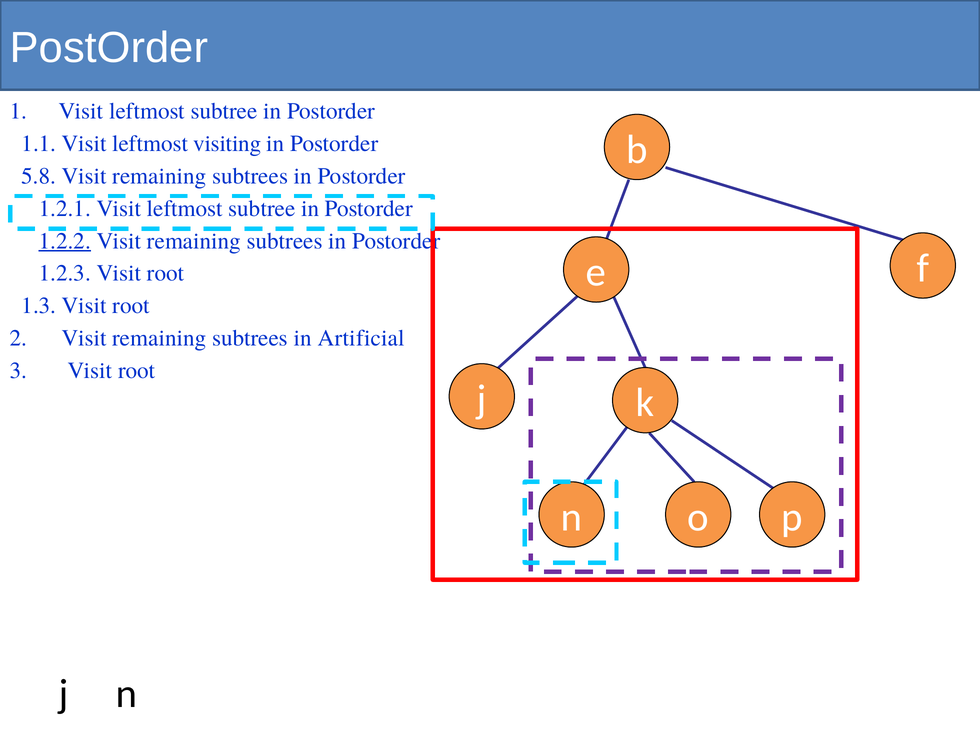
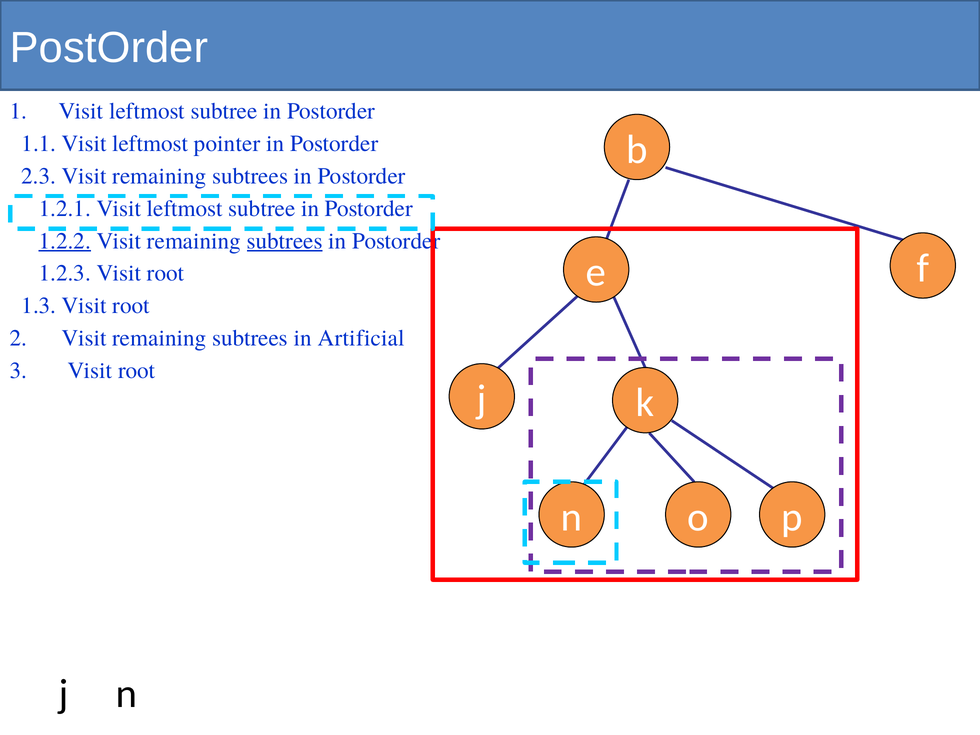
visiting: visiting -> pointer
5.8: 5.8 -> 2.3
subtrees at (285, 241) underline: none -> present
